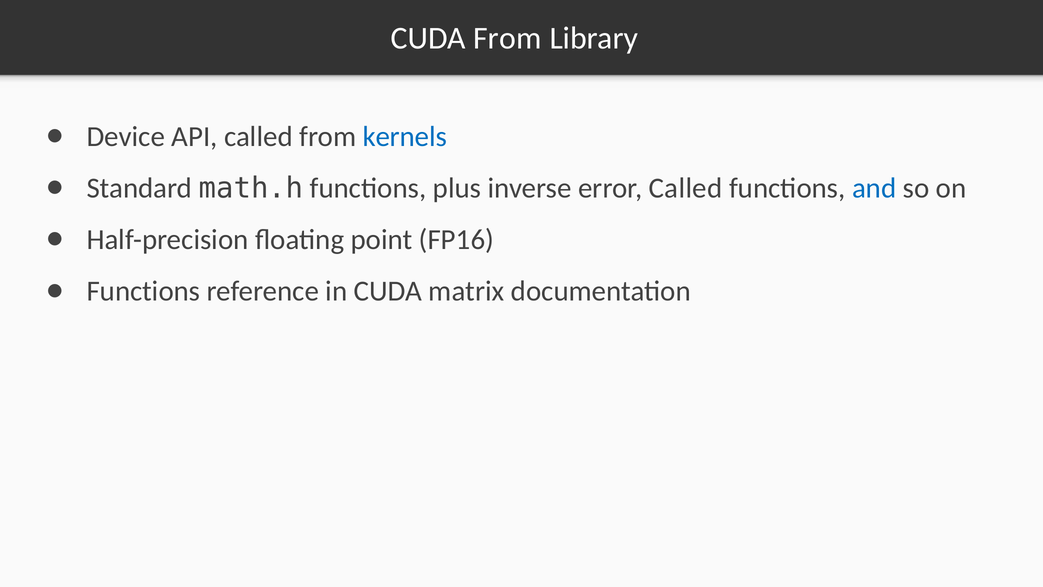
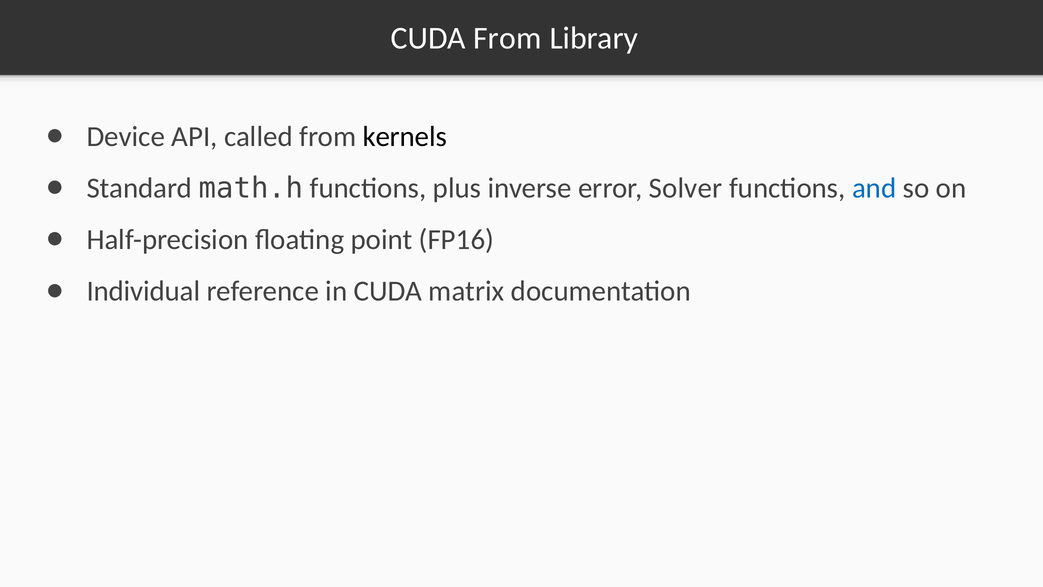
kernels colour: blue -> black
error Called: Called -> Solver
Functions at (143, 291): Functions -> Individual
